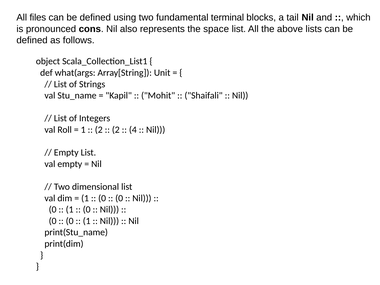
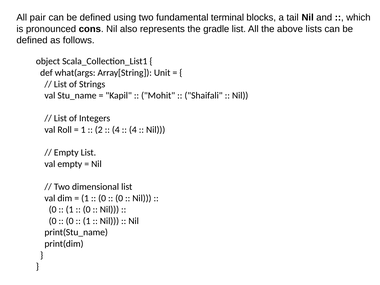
files: files -> pair
space: space -> gradle
2 at (116, 130): 2 -> 4
